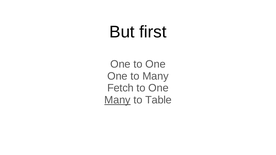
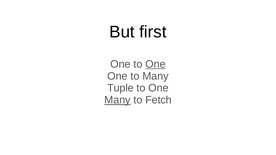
One at (156, 64) underline: none -> present
Fetch: Fetch -> Tuple
Table: Table -> Fetch
